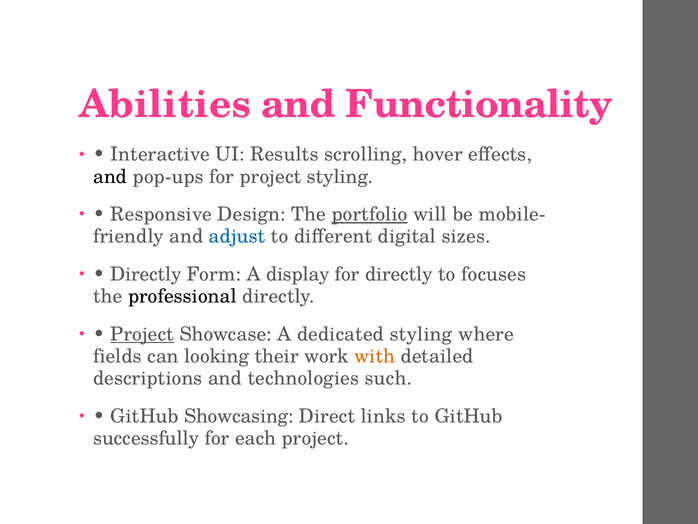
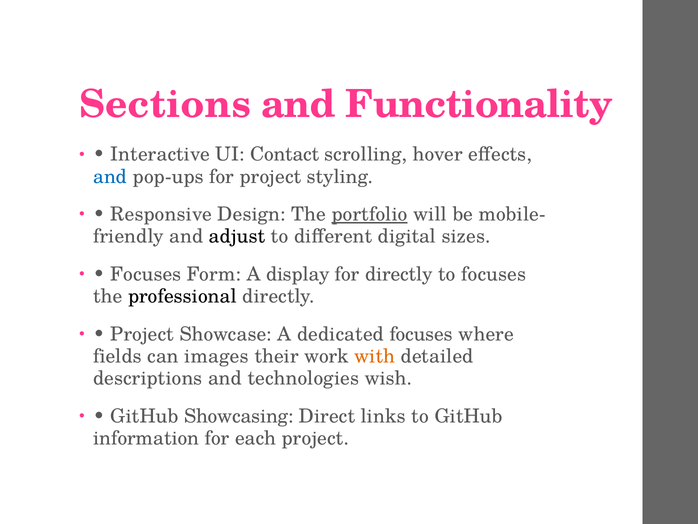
Abilities: Abilities -> Sections
Results: Results -> Contact
and at (110, 177) colour: black -> blue
adjust colour: blue -> black
Directly at (146, 274): Directly -> Focuses
Project at (142, 334) underline: present -> none
dedicated styling: styling -> focuses
looking: looking -> images
such: such -> wish
successfully: successfully -> information
